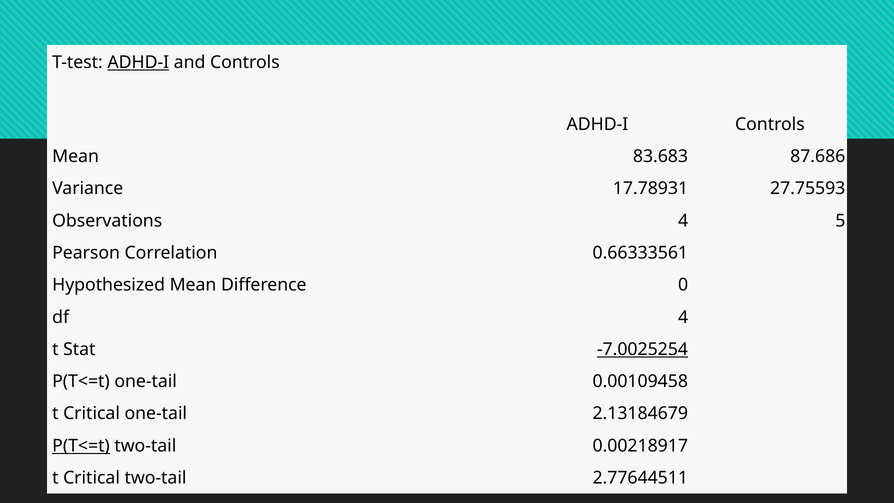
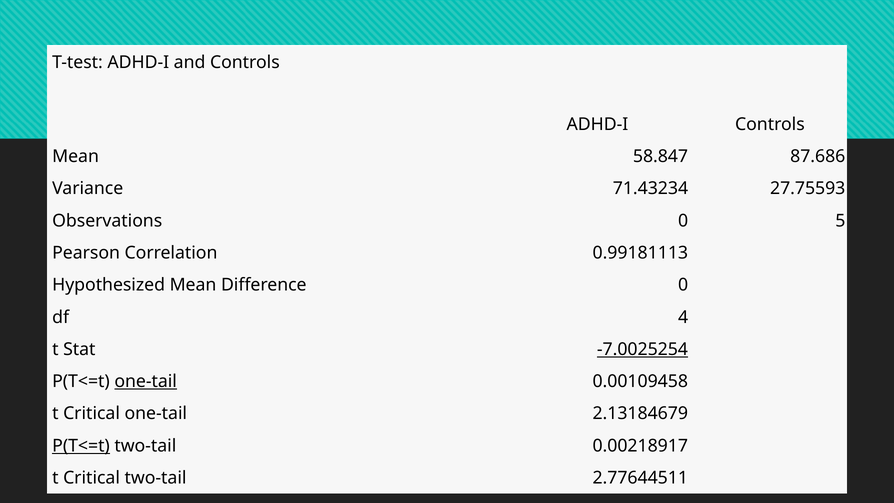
ADHD-I at (138, 62) underline: present -> none
83.683: 83.683 -> 58.847
17.78931: 17.78931 -> 71.43234
Observations 4: 4 -> 0
0.66333561: 0.66333561 -> 0.99181113
one-tail at (146, 381) underline: none -> present
